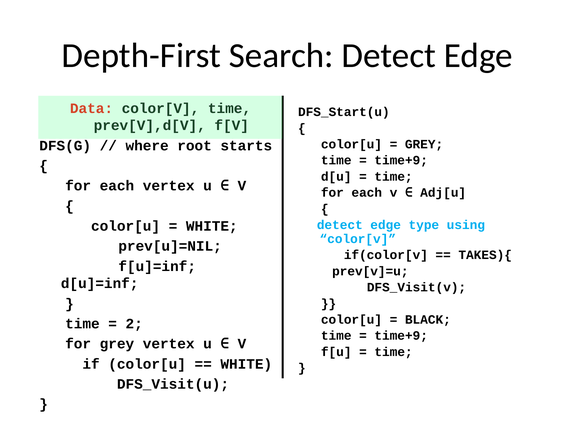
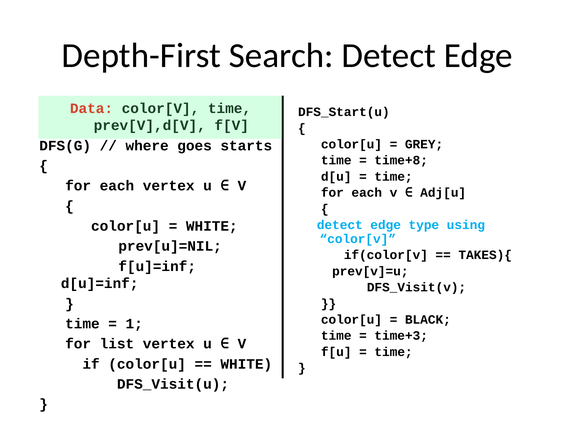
root: root -> goes
time+9 at (401, 161): time+9 -> time+8
2: 2 -> 1
time+9 at (401, 336): time+9 -> time+3
for grey: grey -> list
